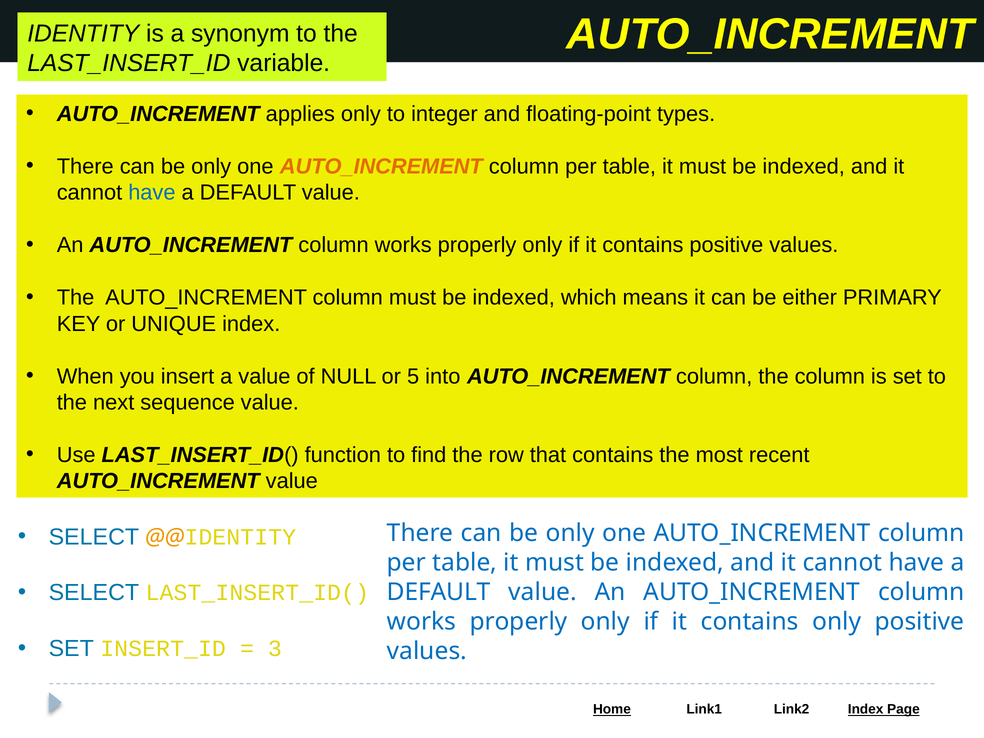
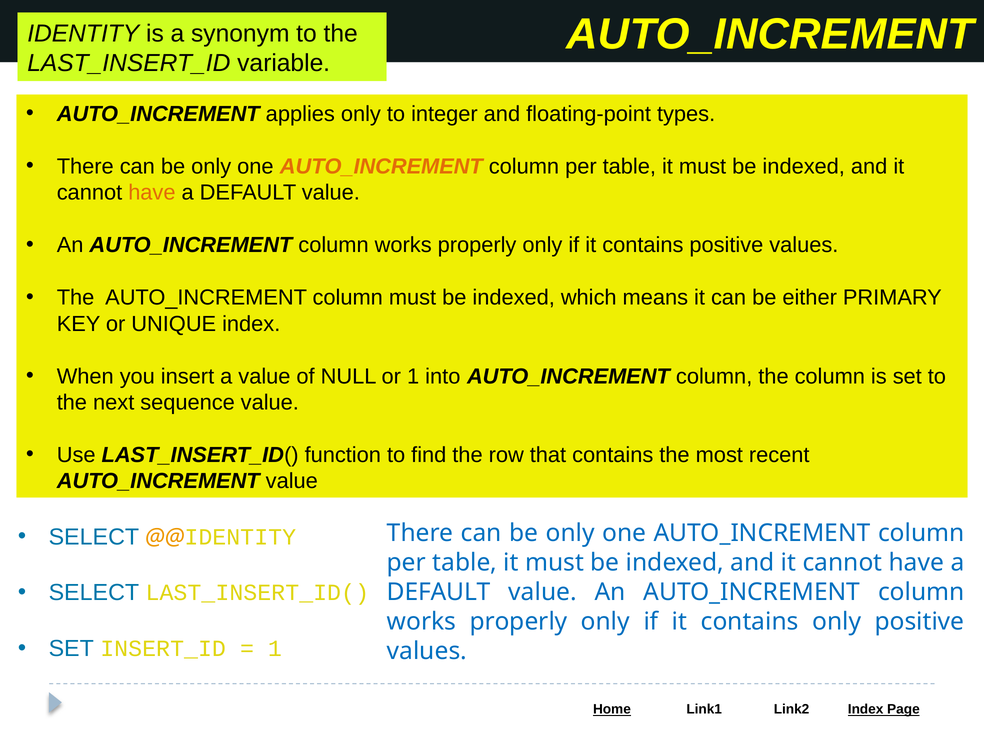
have at (152, 193) colour: blue -> orange
or 5: 5 -> 1
3 at (275, 649): 3 -> 1
